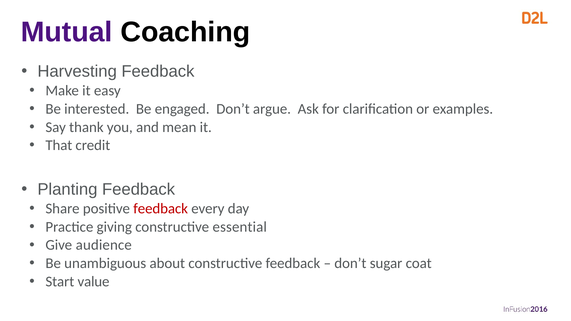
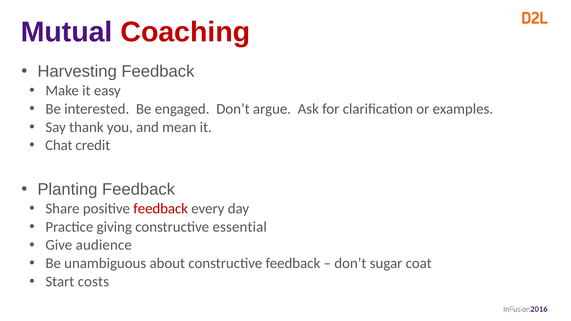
Coaching colour: black -> red
That: That -> Chat
value: value -> costs
